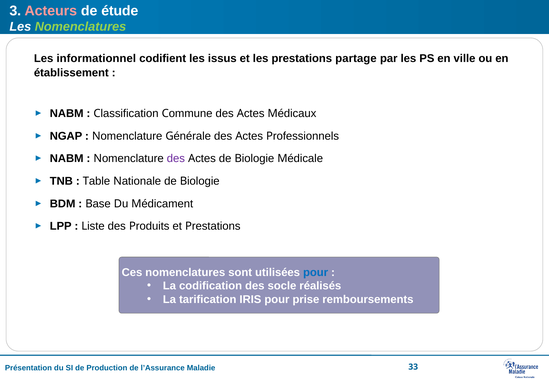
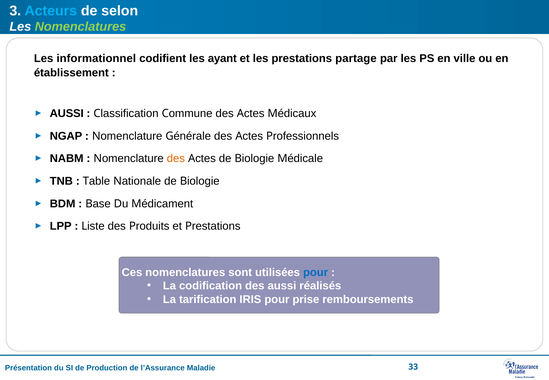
Acteurs colour: pink -> light blue
étude: étude -> selon
issus: issus -> ayant
NABM at (67, 114): NABM -> AUSSI
des at (176, 159) colour: purple -> orange
des socle: socle -> aussi
